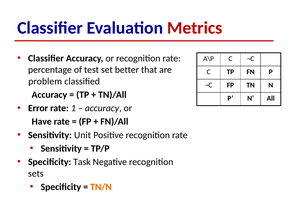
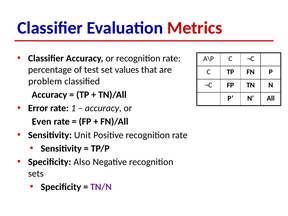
better: better -> values
Have: Have -> Even
Task: Task -> Also
TN/N colour: orange -> purple
